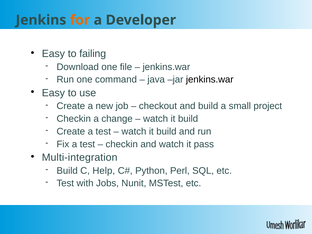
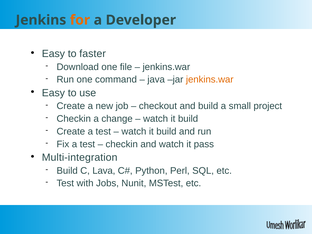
failing: failing -> faster
jenkins.war at (210, 80) colour: black -> orange
Help: Help -> Lava
